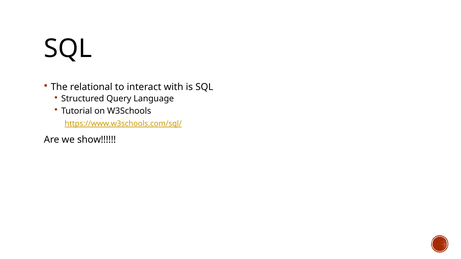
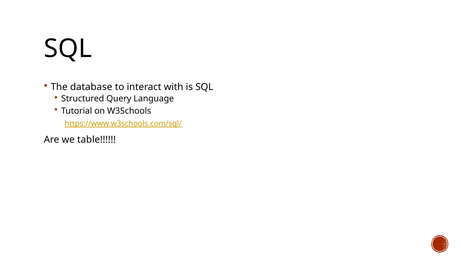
relational: relational -> database
show: show -> table
